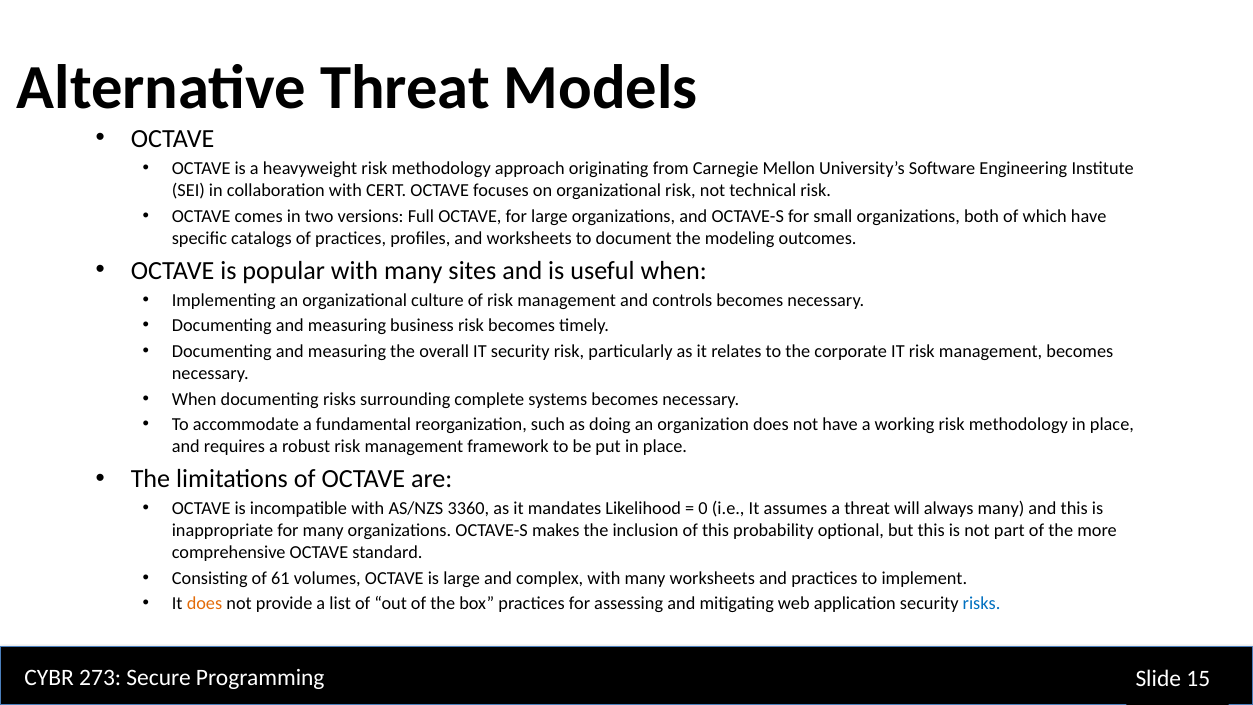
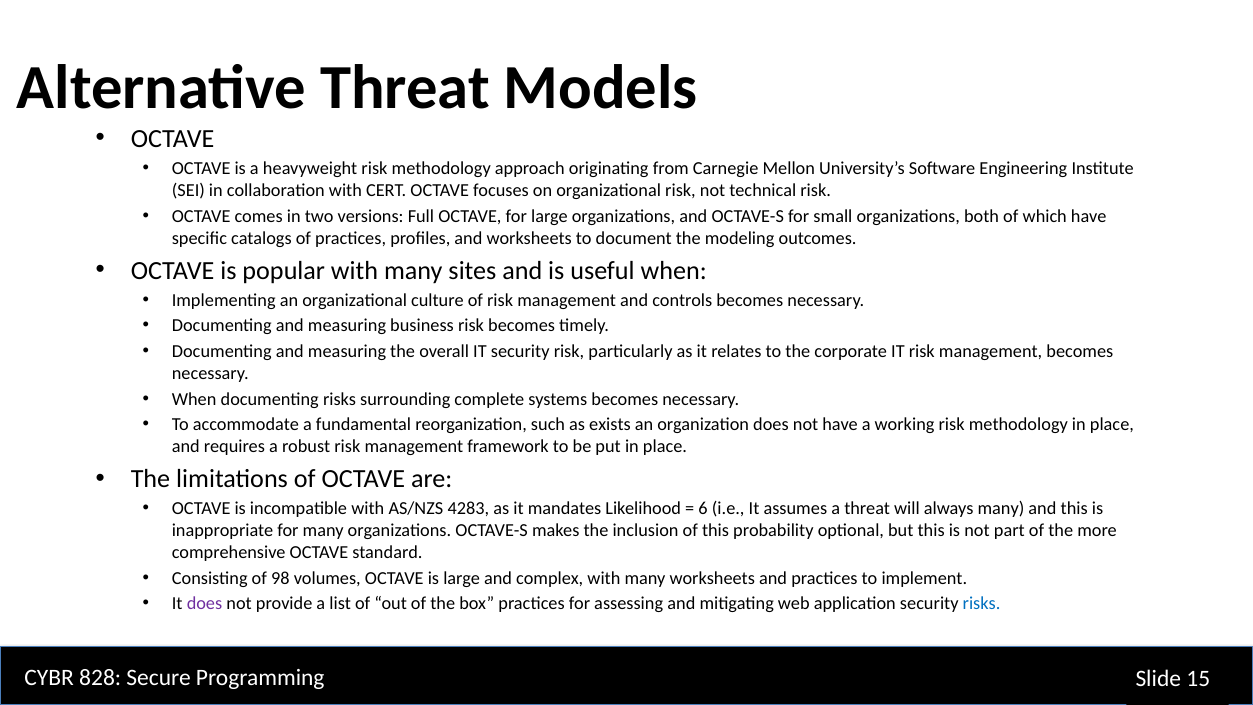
doing: doing -> exists
3360: 3360 -> 4283
0: 0 -> 6
61: 61 -> 98
does at (204, 604) colour: orange -> purple
273: 273 -> 828
